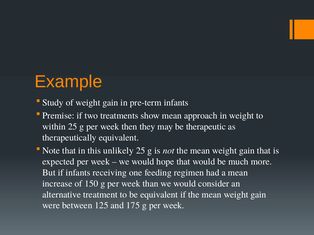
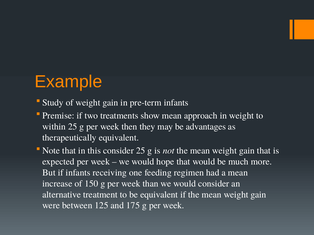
therapeutic: therapeutic -> advantages
this unlikely: unlikely -> consider
